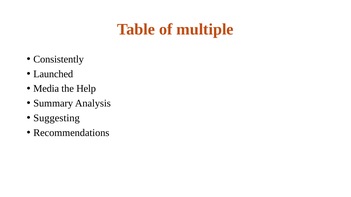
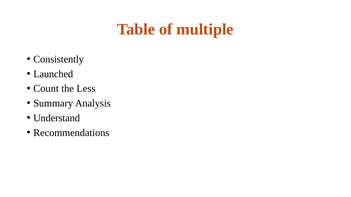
Media: Media -> Count
Help: Help -> Less
Suggesting: Suggesting -> Understand
